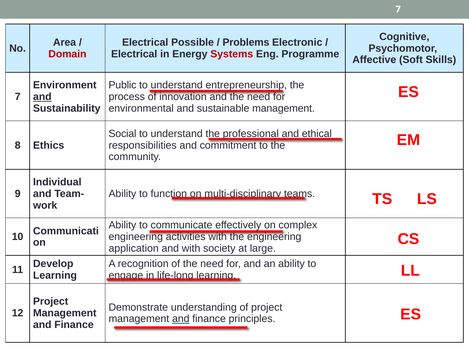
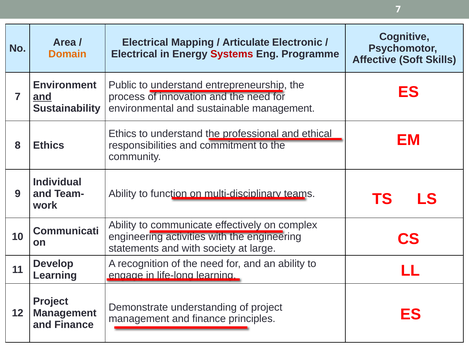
Possible: Possible -> Mapping
Problems: Problems -> Articulate
Domain colour: red -> orange
Social at (122, 134): Social -> Ethics
application: application -> statements
and at (181, 319) underline: present -> none
